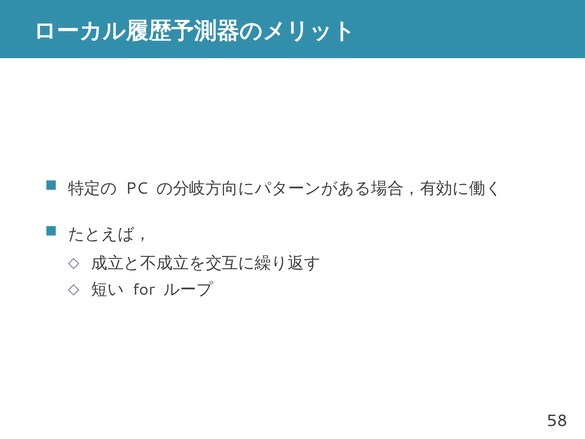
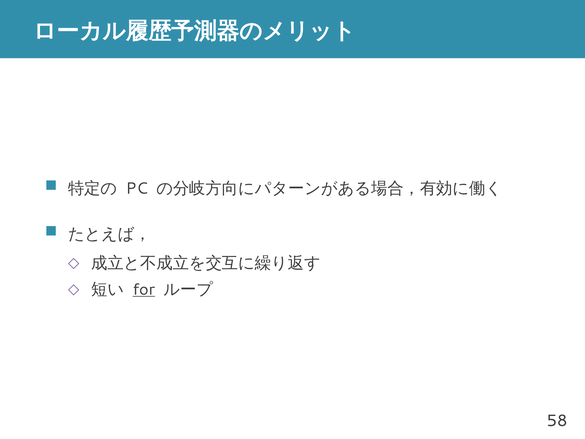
for underline: none -> present
